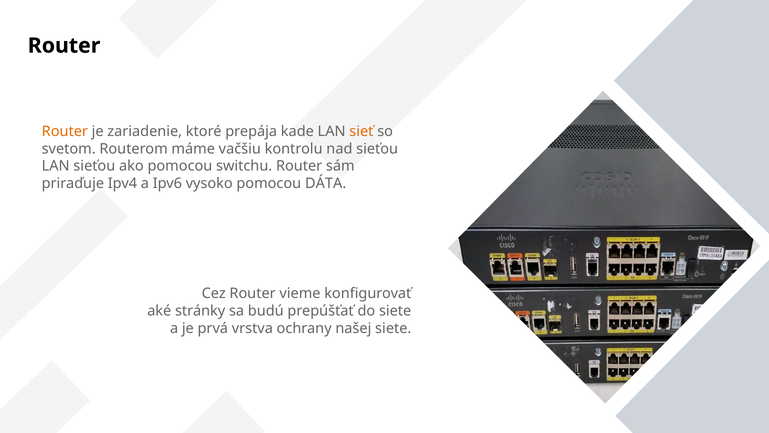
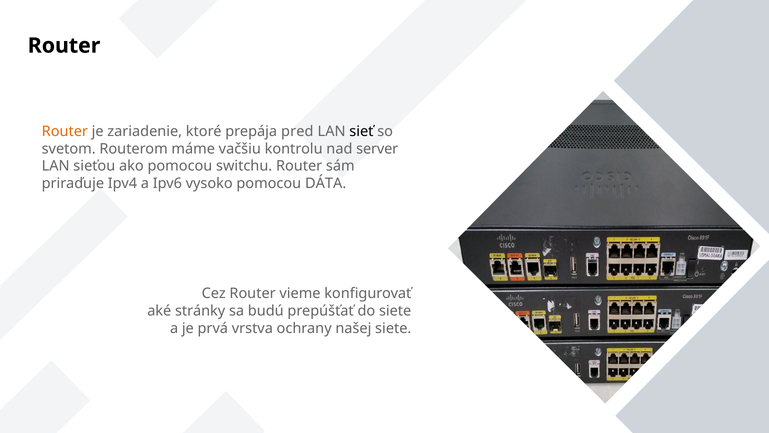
kade: kade -> pred
sieť colour: orange -> black
nad sieťou: sieťou -> server
